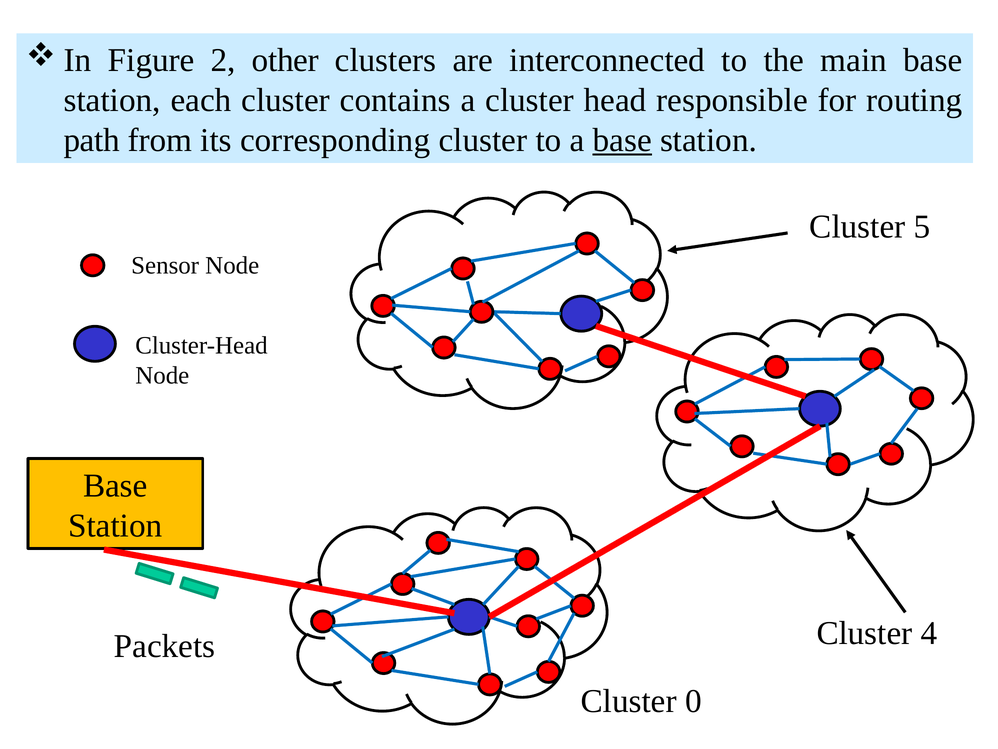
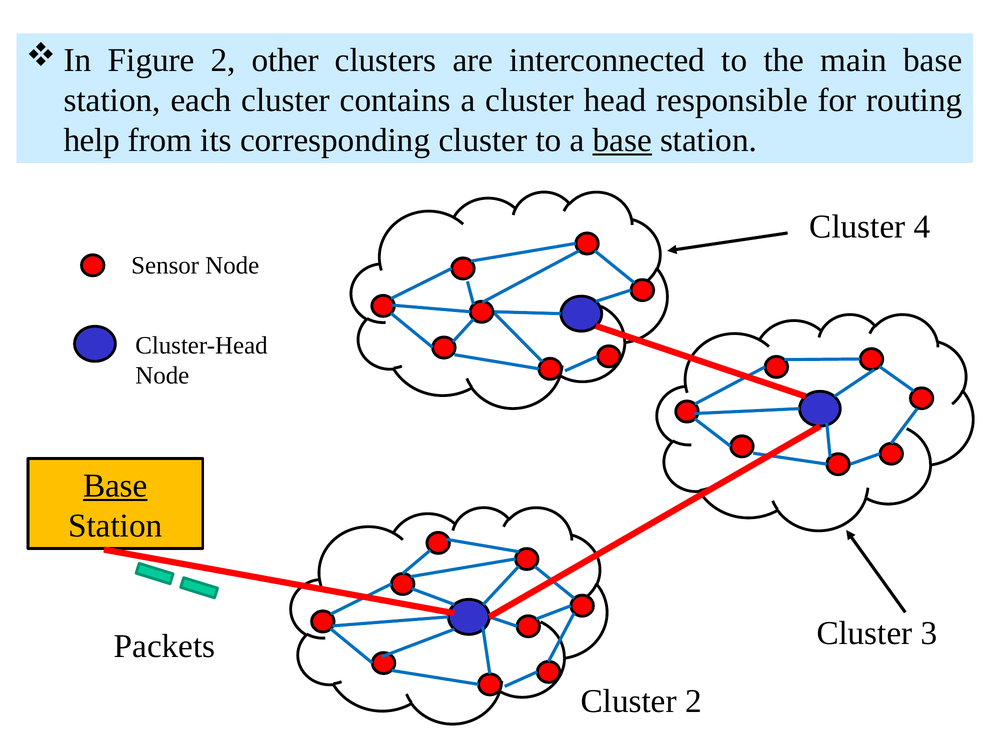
path: path -> help
5: 5 -> 4
Base at (115, 486) underline: none -> present
4: 4 -> 3
Cluster 0: 0 -> 2
